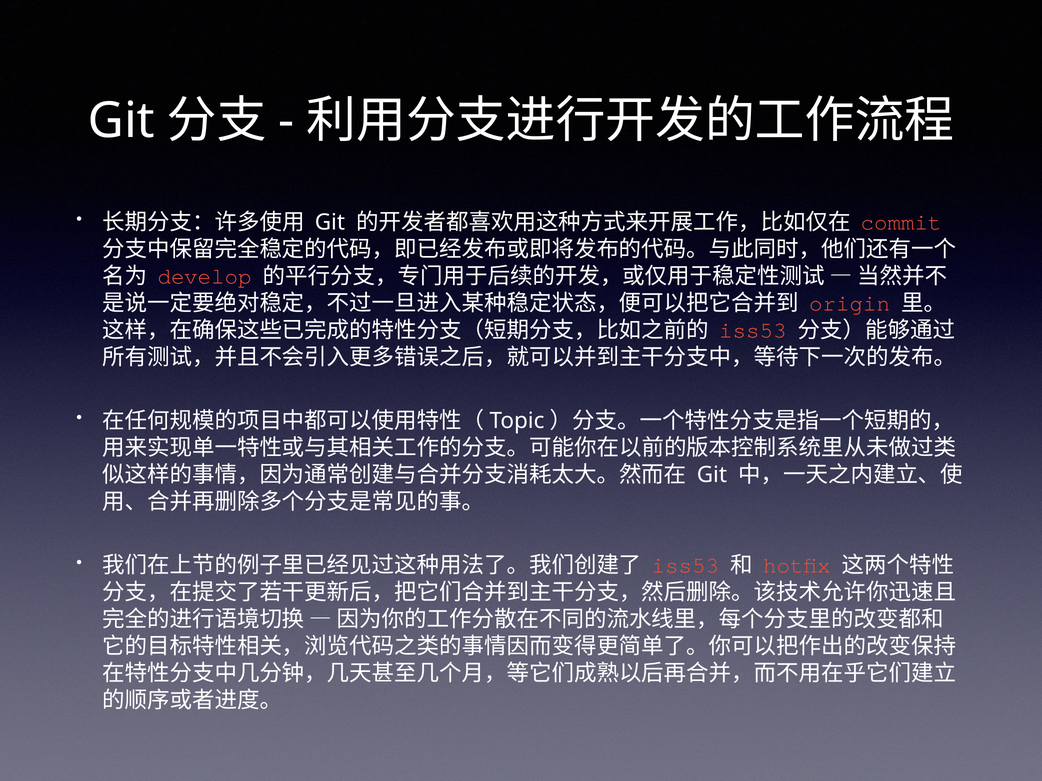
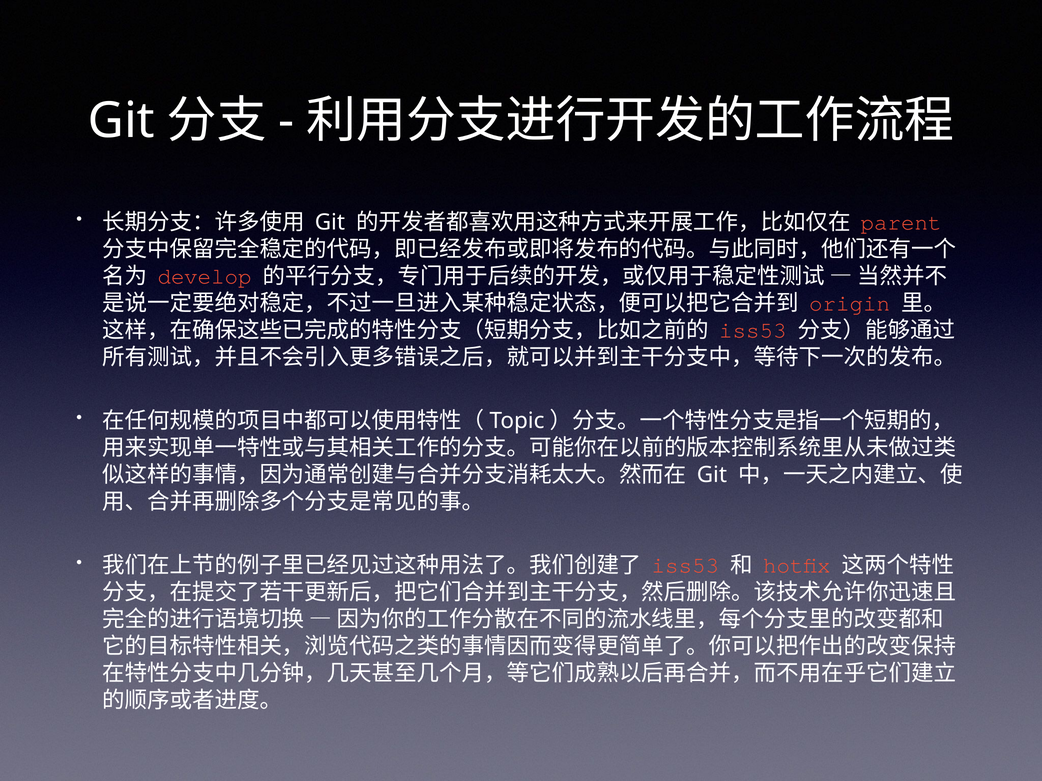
commit: commit -> parent
